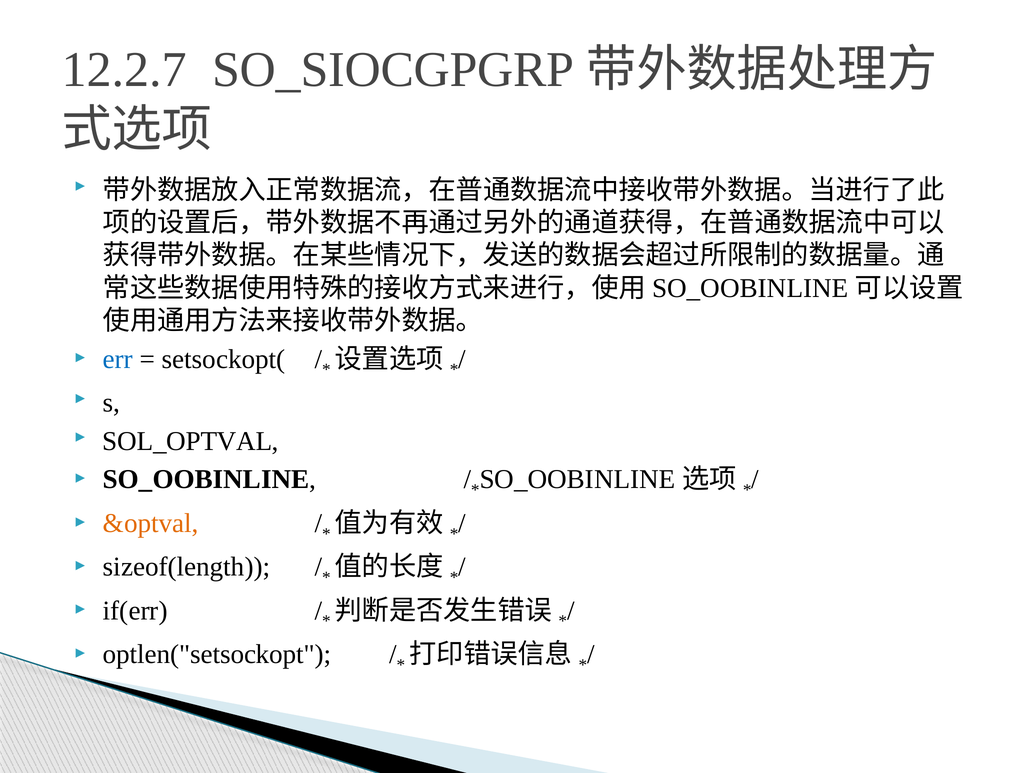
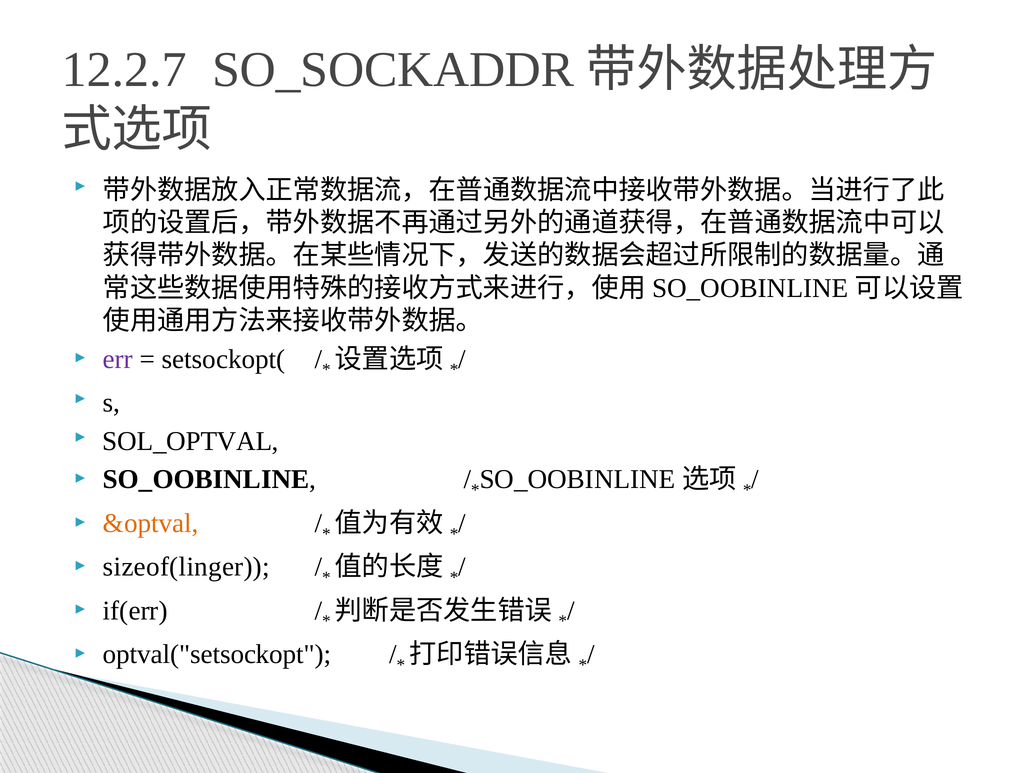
SO_SIOCGPGRP: SO_SIOCGPGRP -> SO_SOCKADDR
err colour: blue -> purple
sizeof(length: sizeof(length -> sizeof(linger
optlen("setsockopt: optlen("setsockopt -> optval("setsockopt
